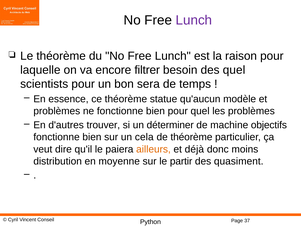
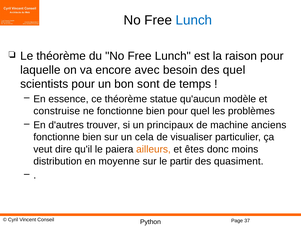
Lunch at (194, 20) colour: purple -> blue
filtrer: filtrer -> avec
sera: sera -> sont
problèmes at (57, 111): problèmes -> construise
déterminer: déterminer -> principaux
objectifs: objectifs -> anciens
de théorème: théorème -> visualiser
déjà: déjà -> êtes
